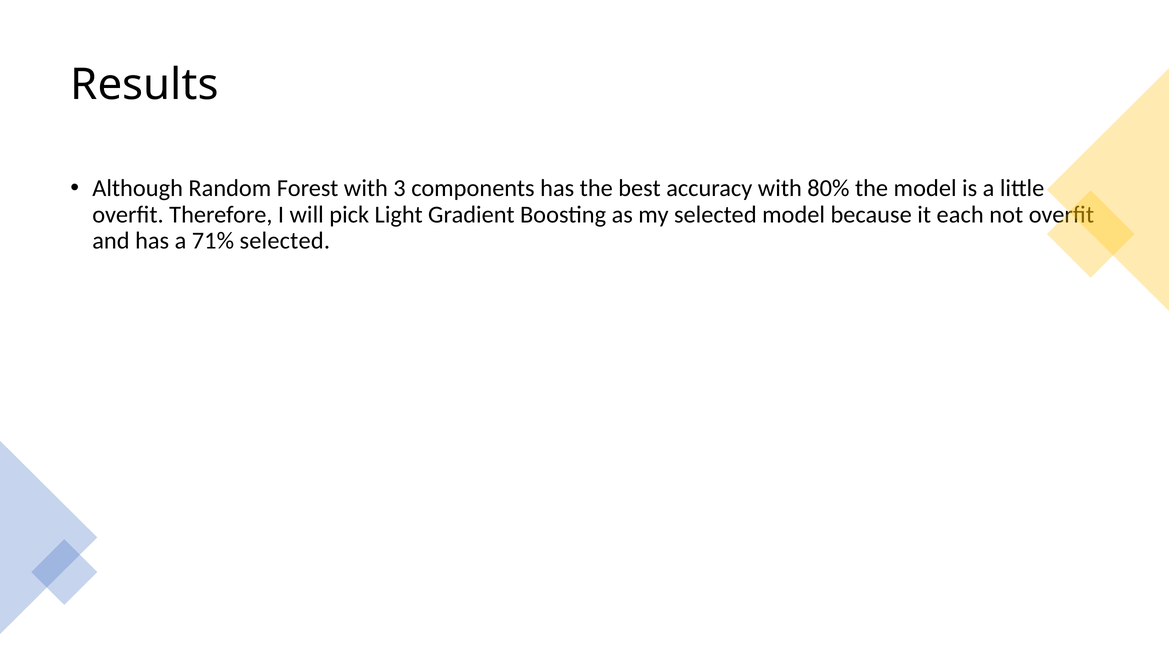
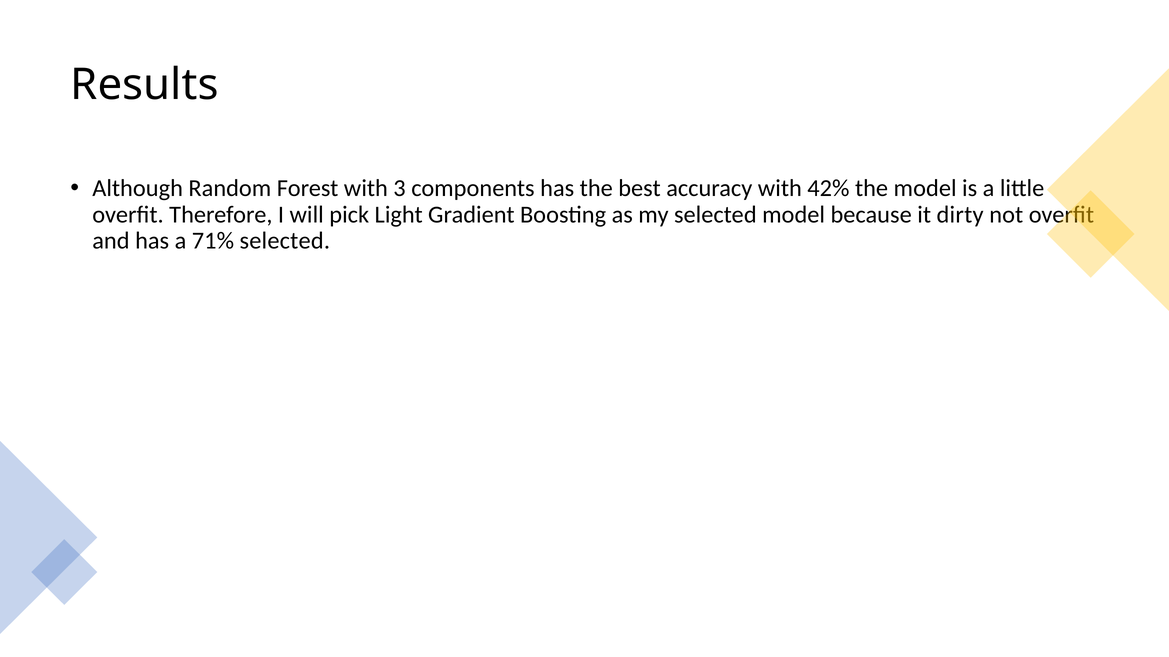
80%: 80% -> 42%
each: each -> dirty
